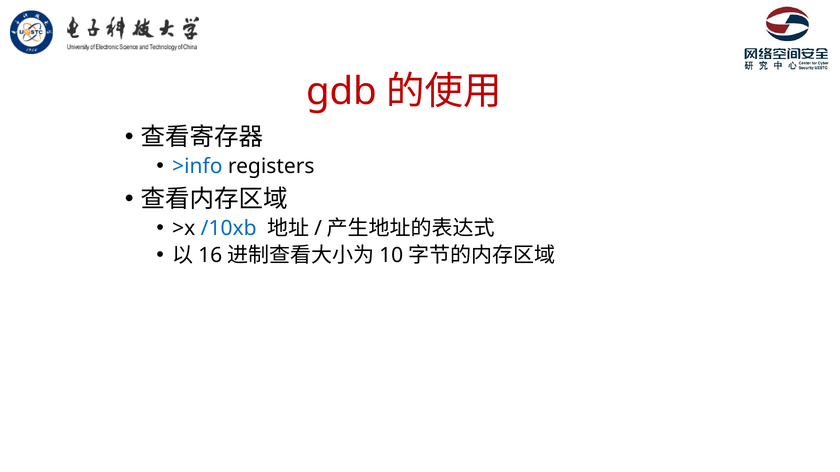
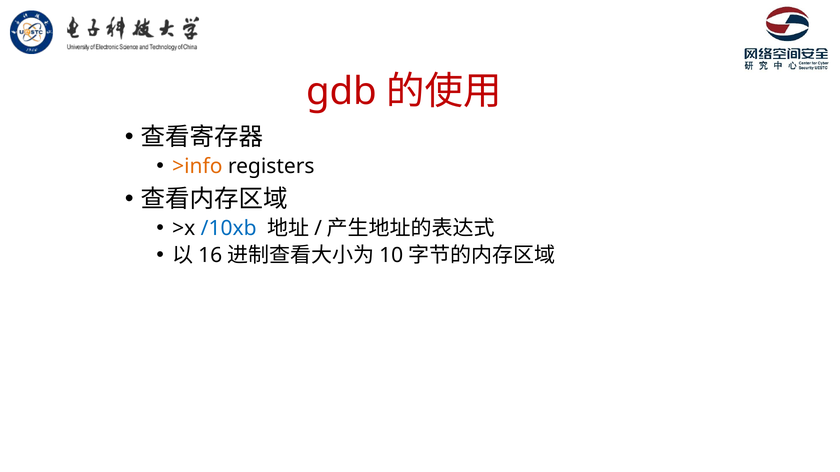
>info colour: blue -> orange
